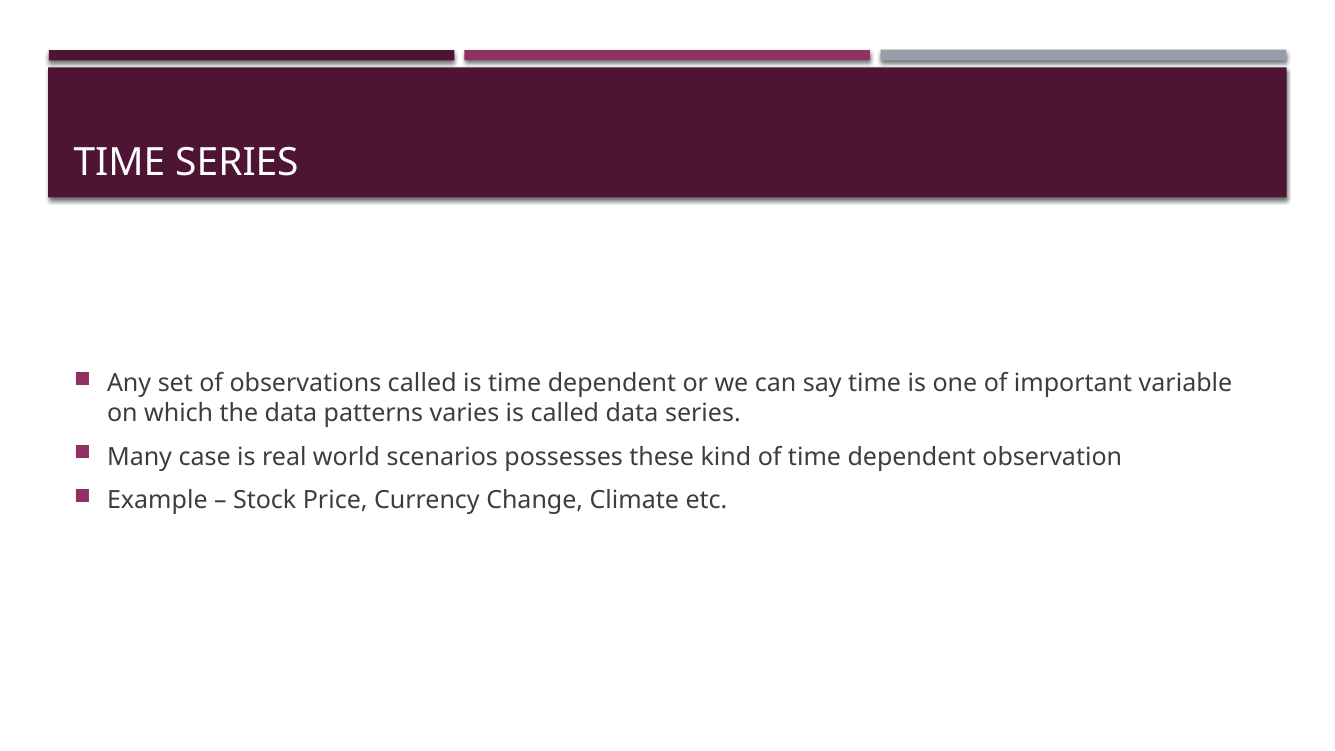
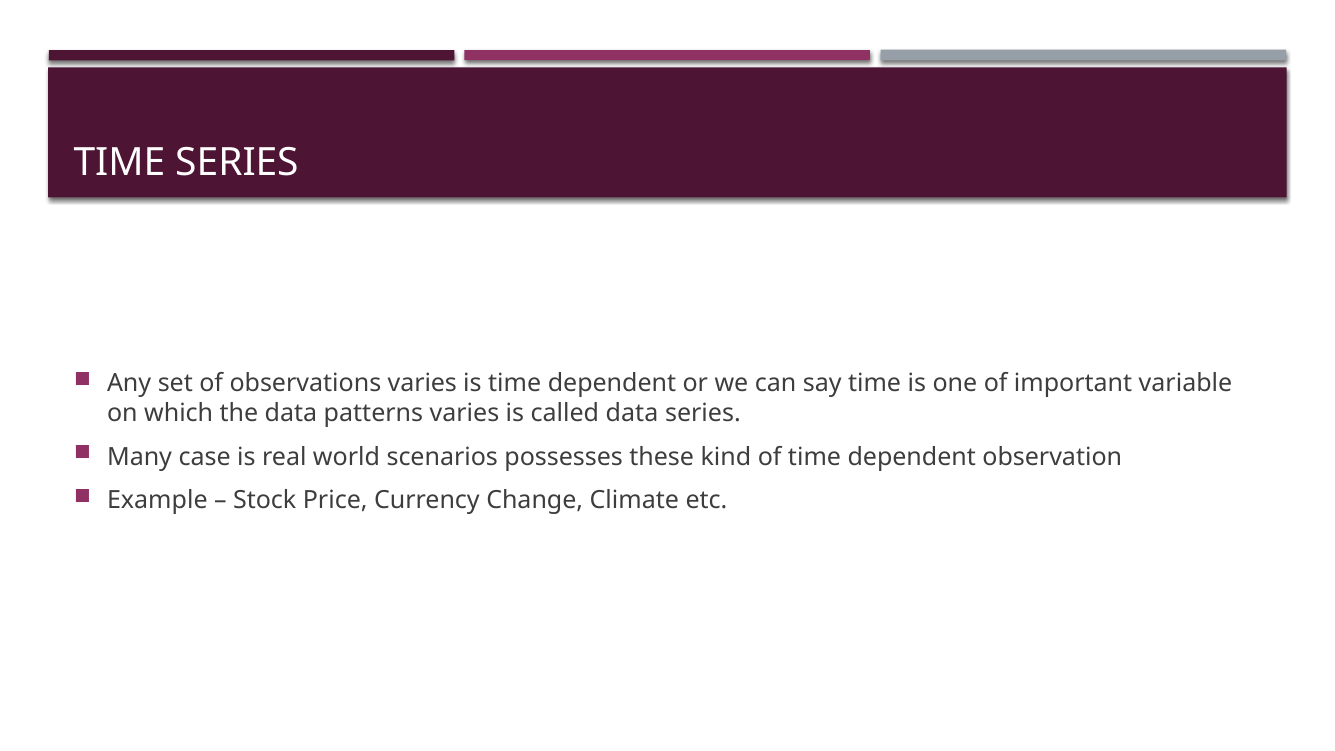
observations called: called -> varies
